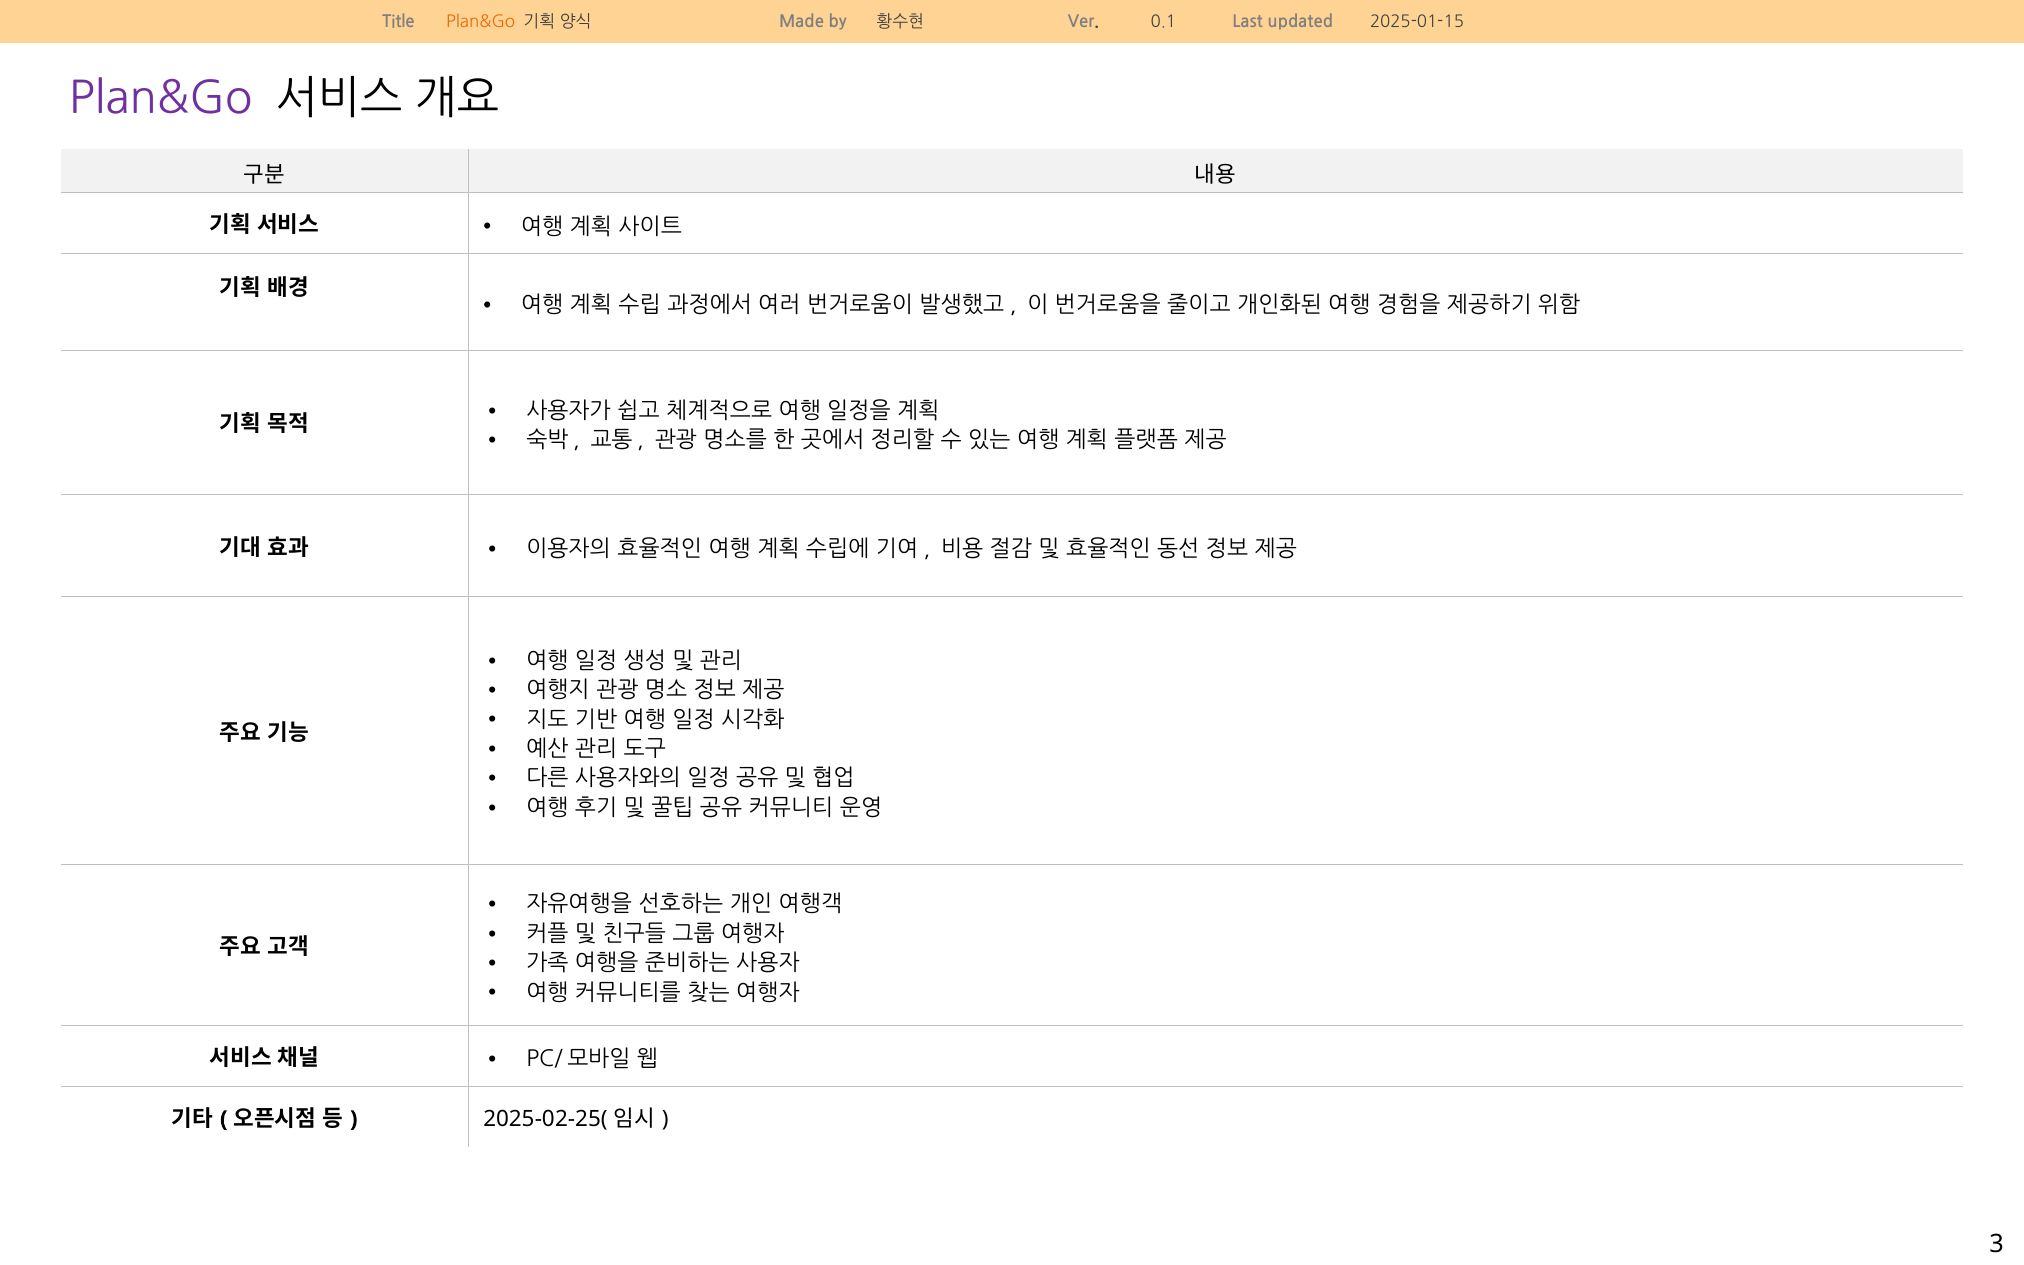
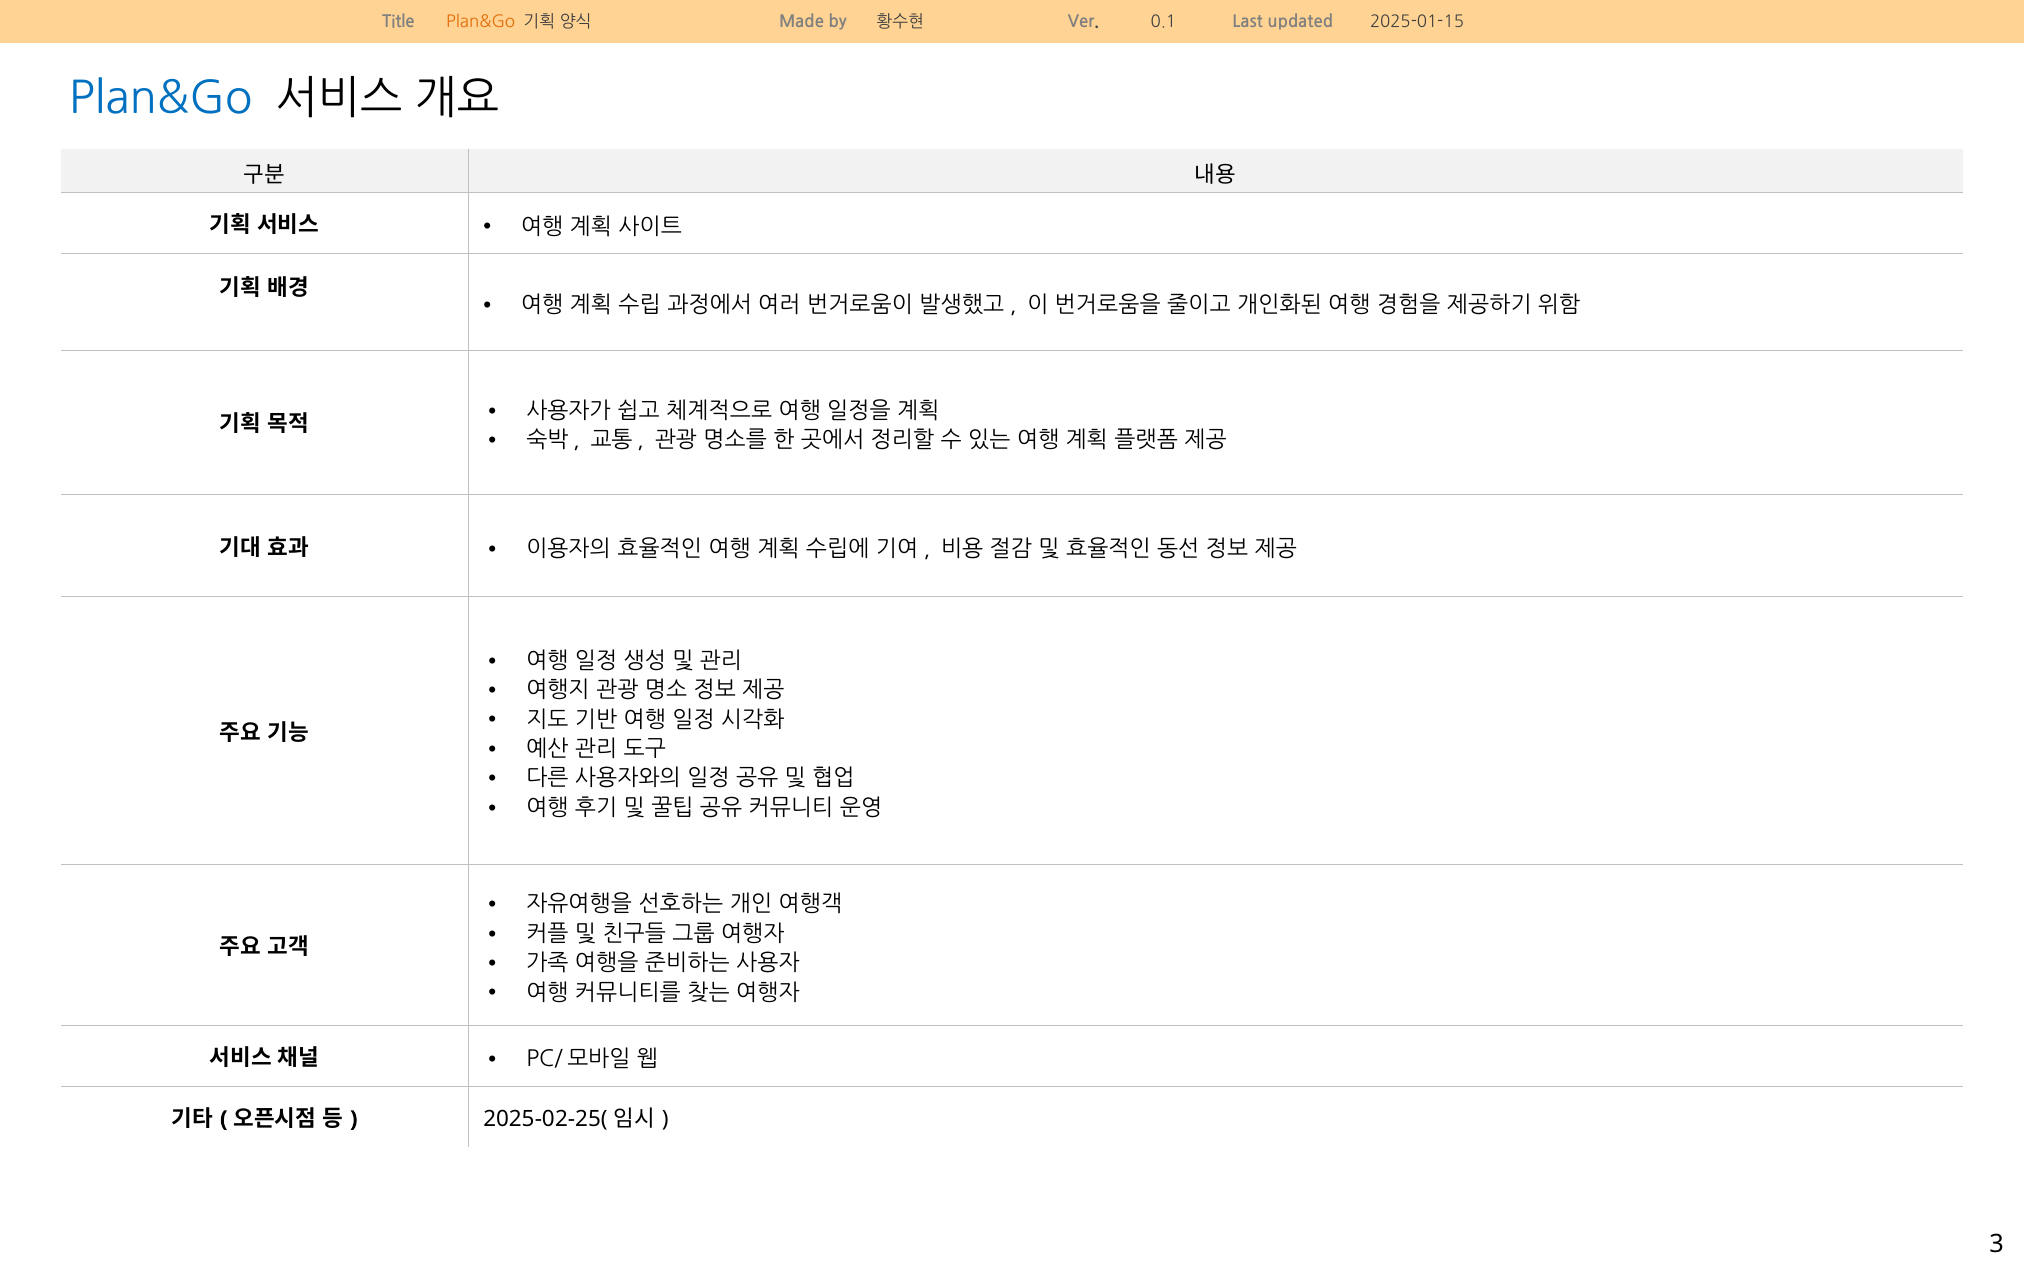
Plan&Go at (161, 99) colour: purple -> blue
